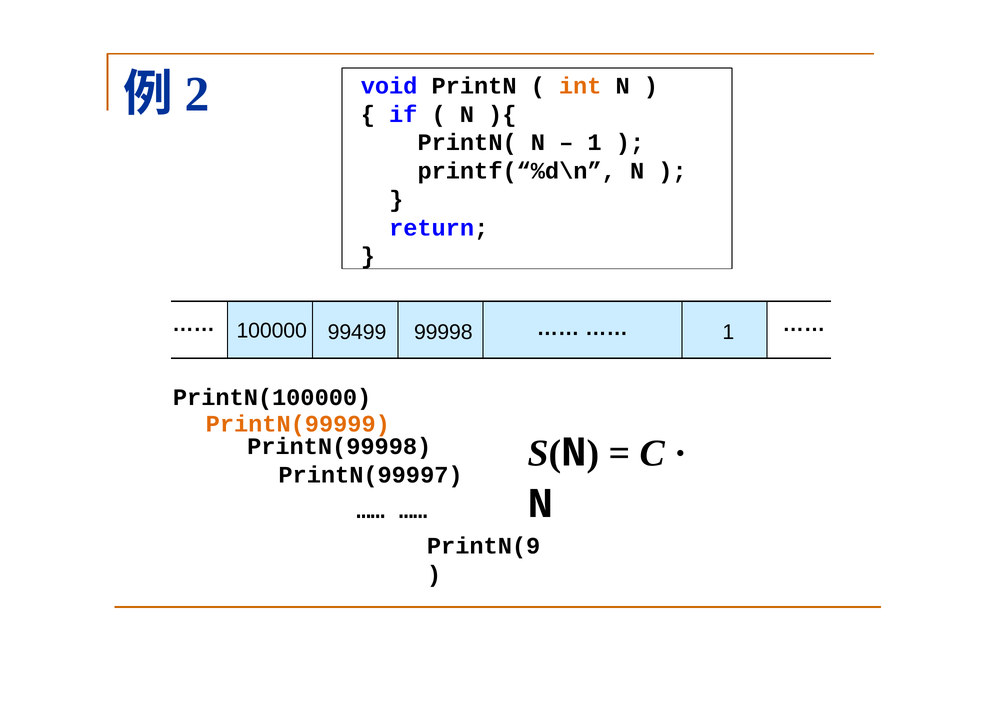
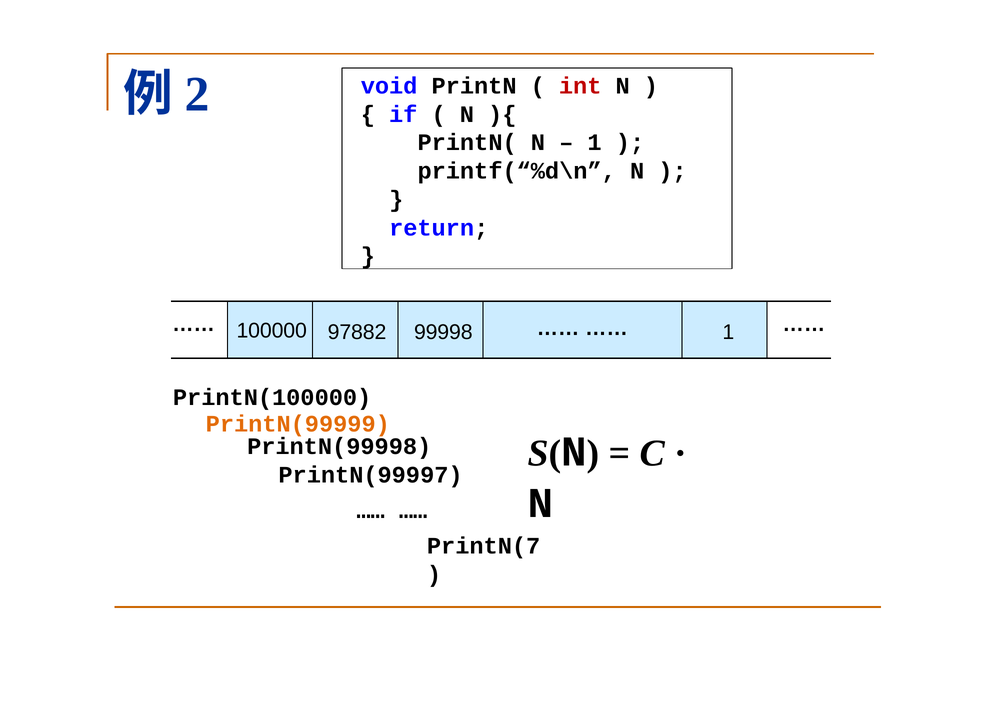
int colour: orange -> red
99499: 99499 -> 97882
PrintN(9: PrintN(9 -> PrintN(7
